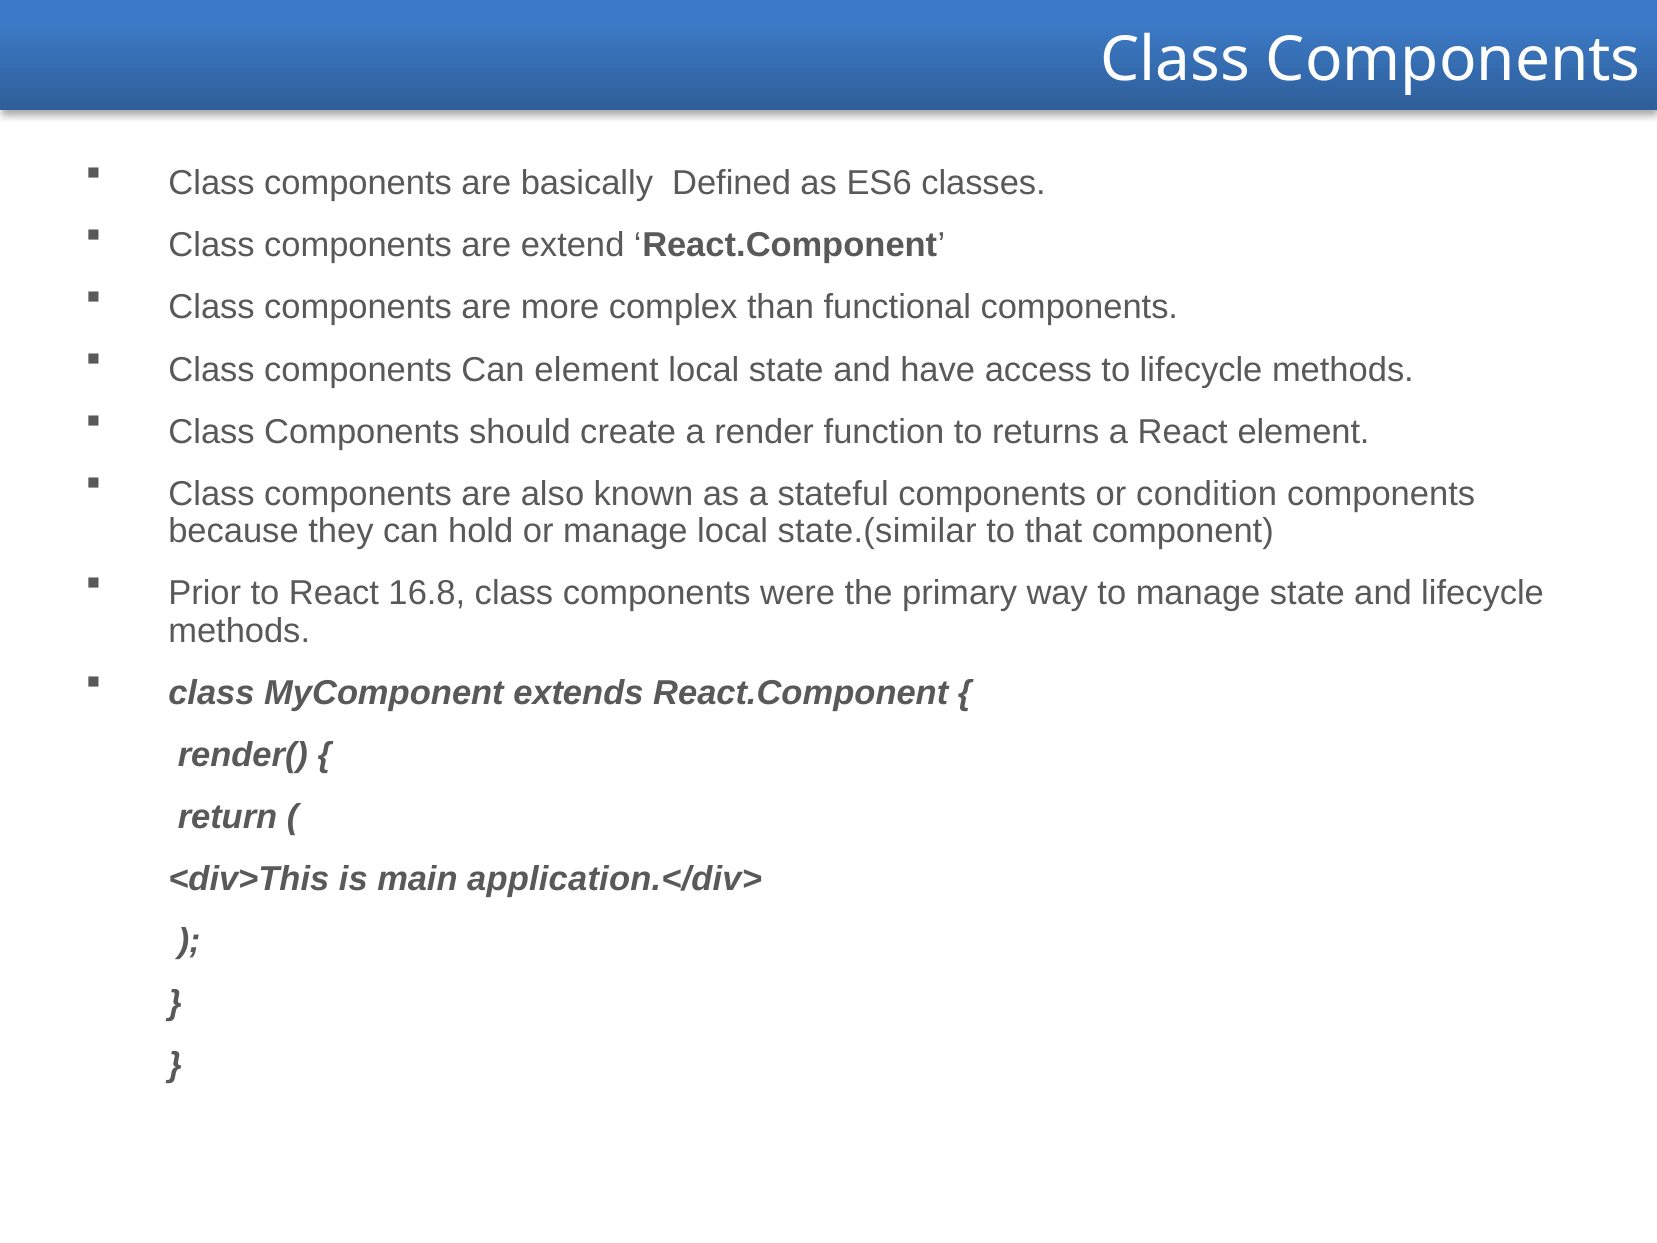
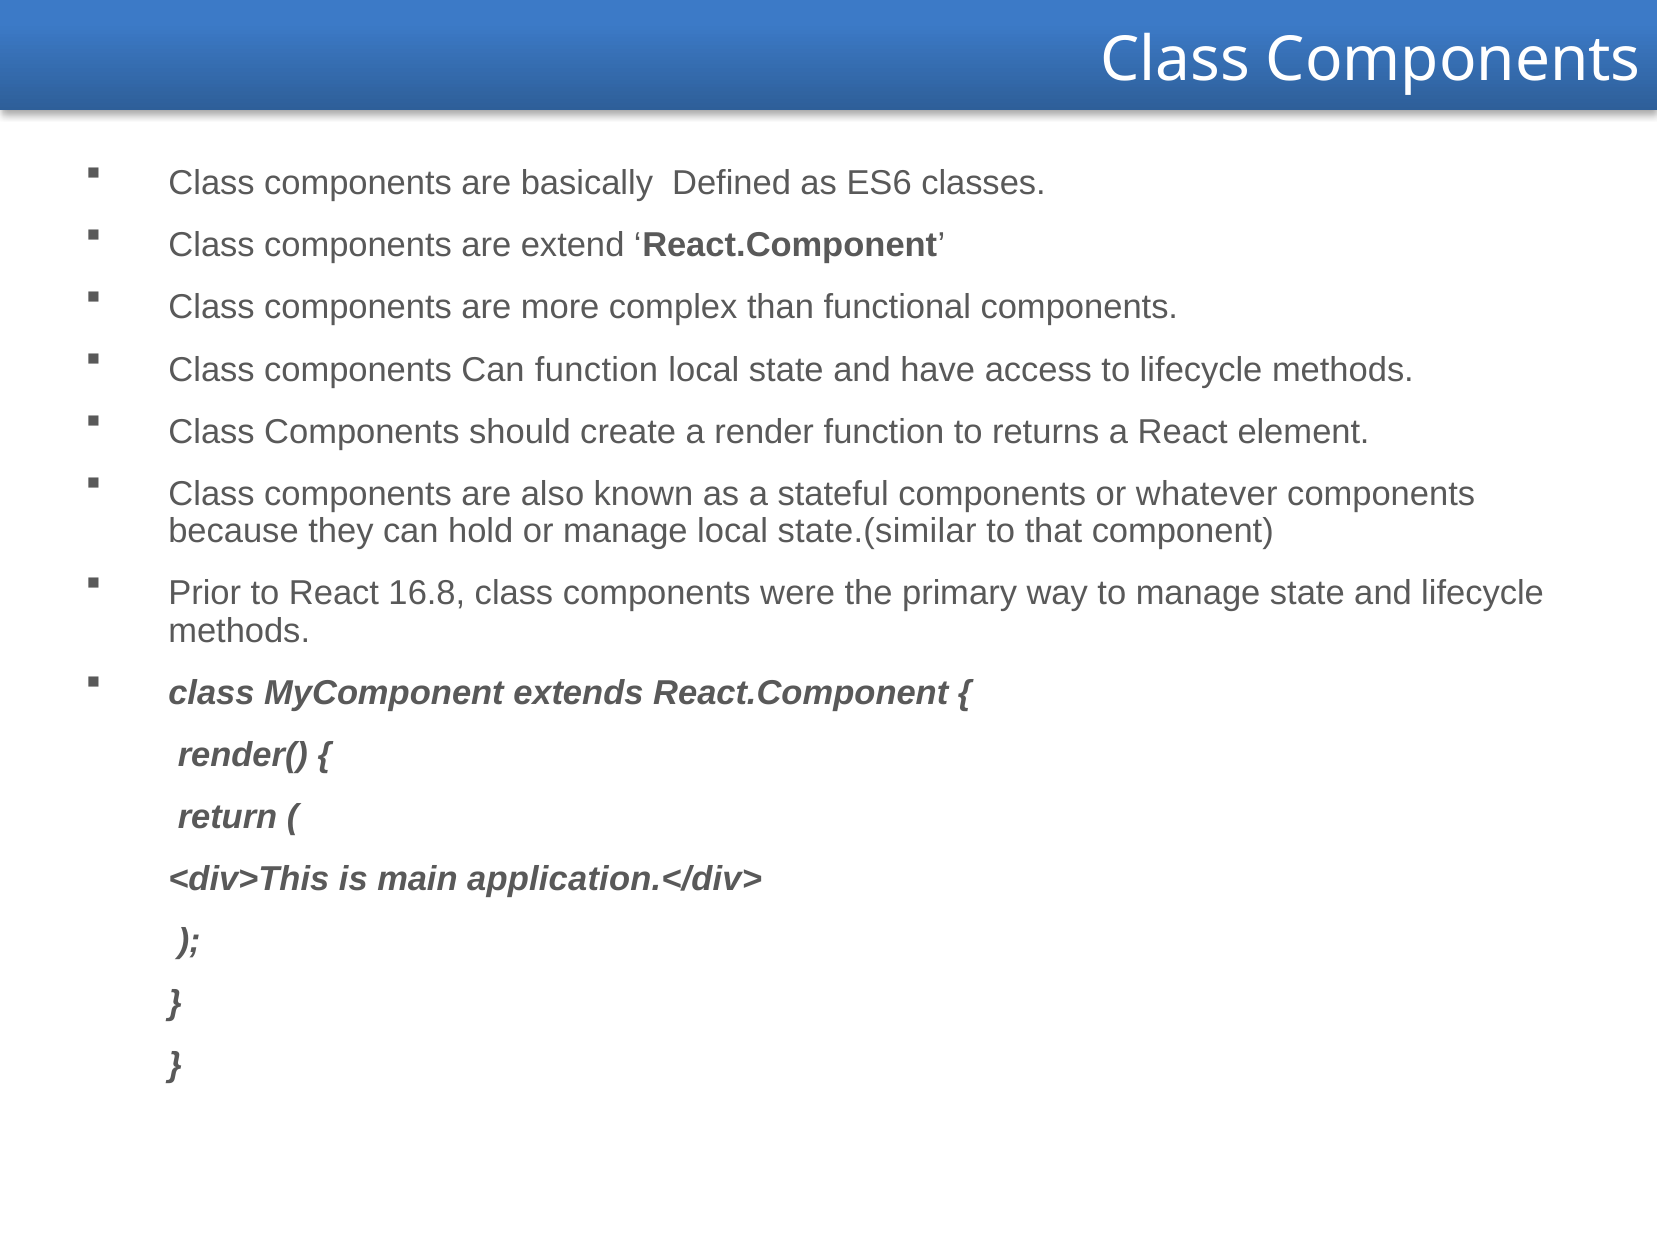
Can element: element -> function
condition: condition -> whatever
